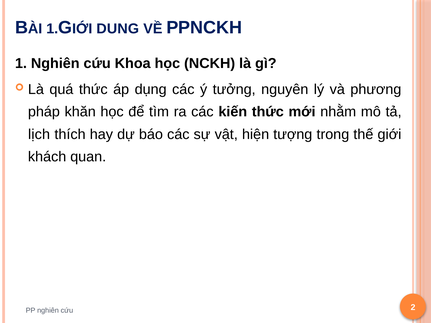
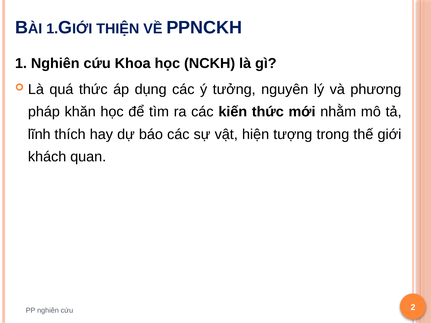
DUNG: DUNG -> THIỆN
lịch: lịch -> lĩnh
